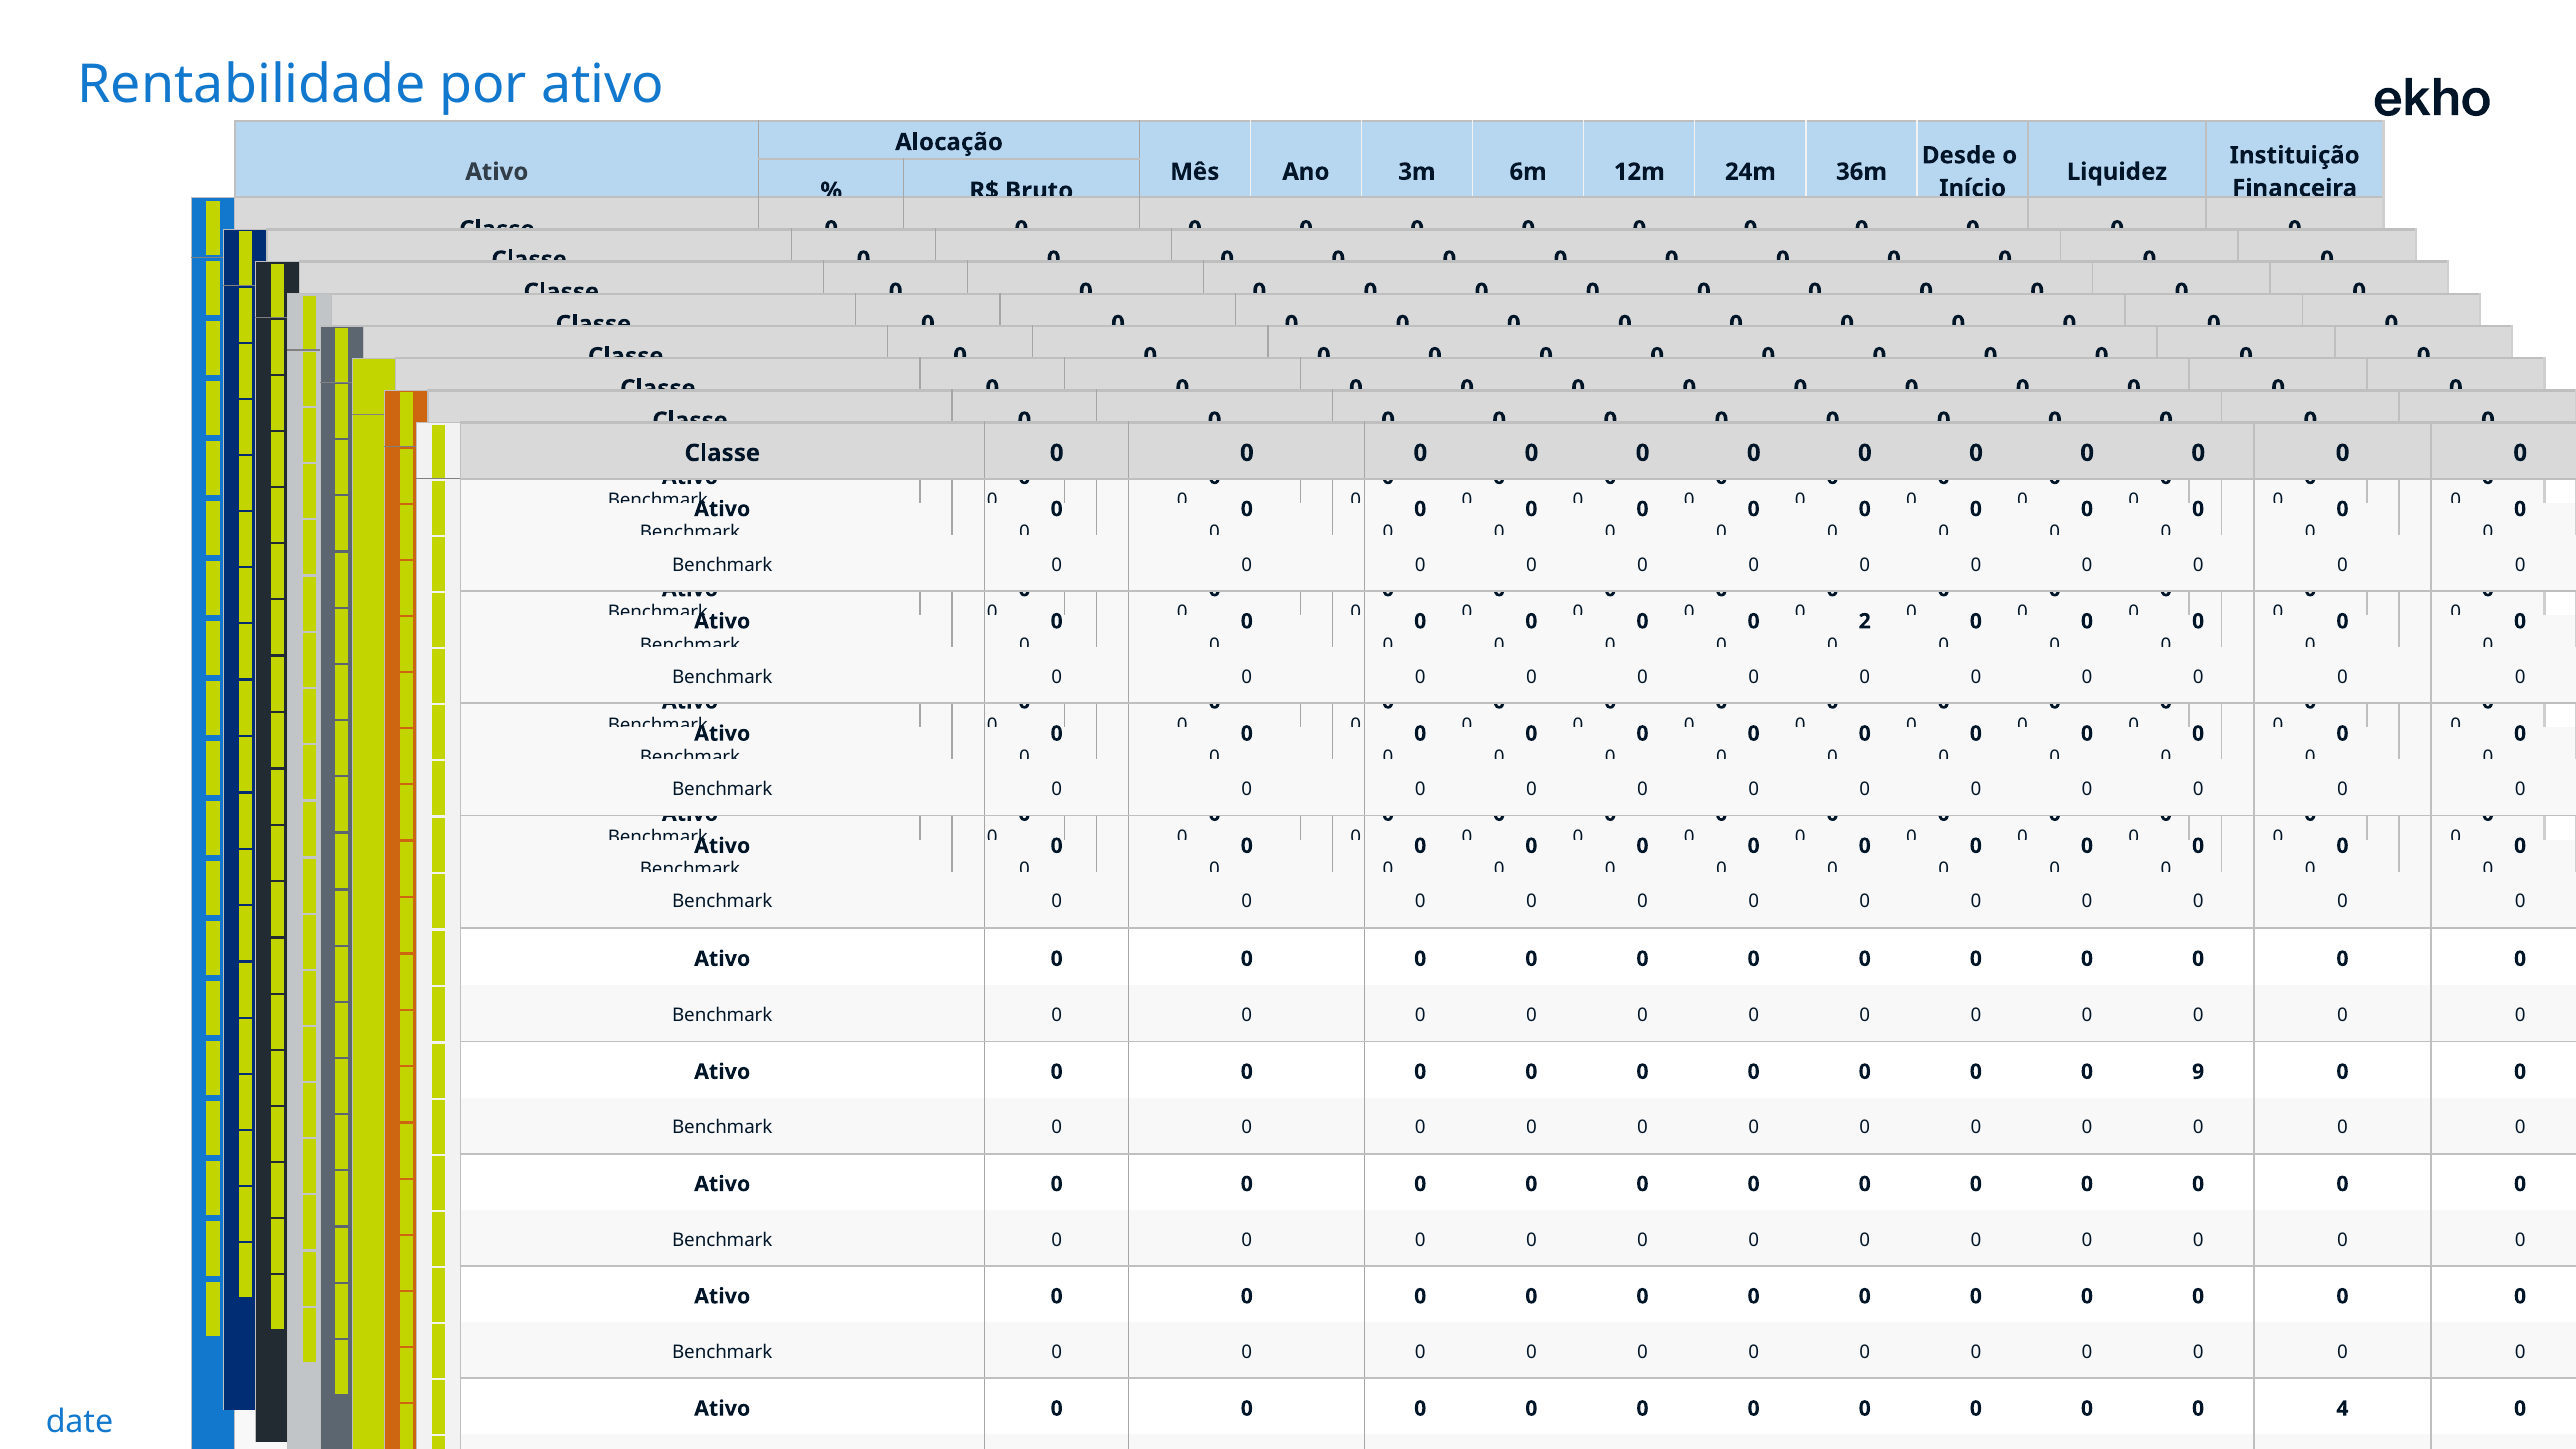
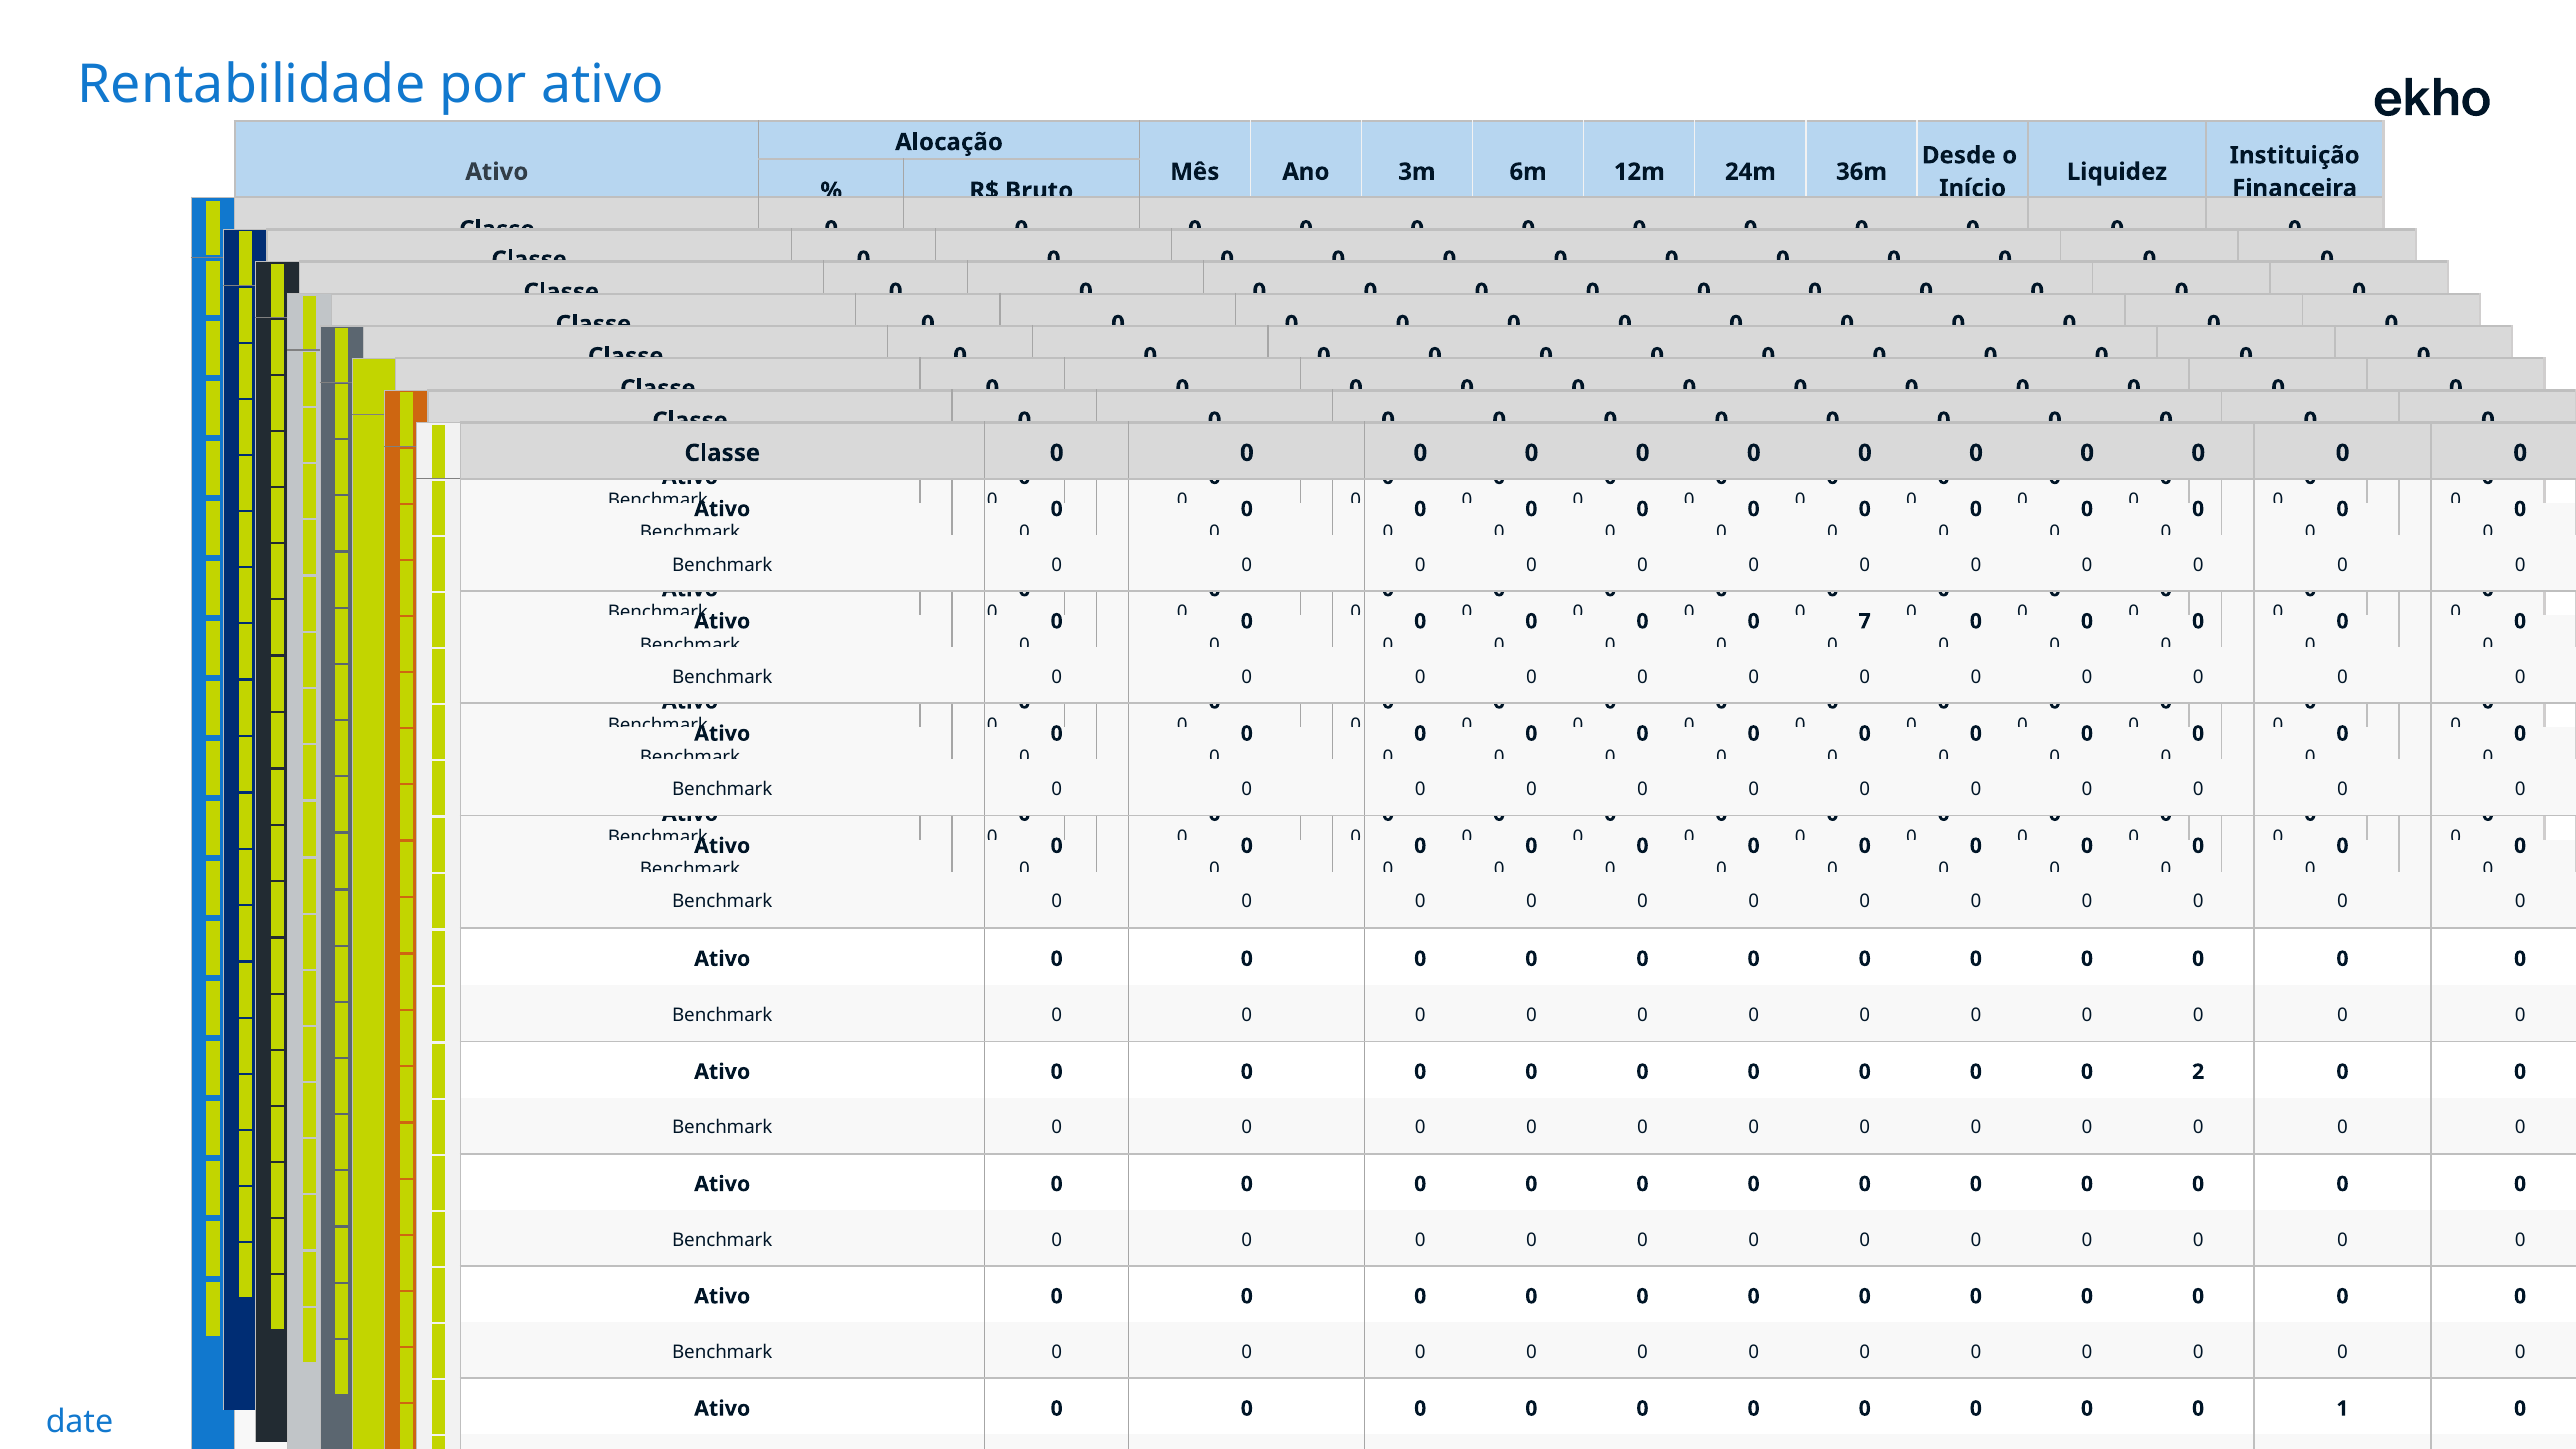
2: 2 -> 7
9: 9 -> 2
4: 4 -> 1
